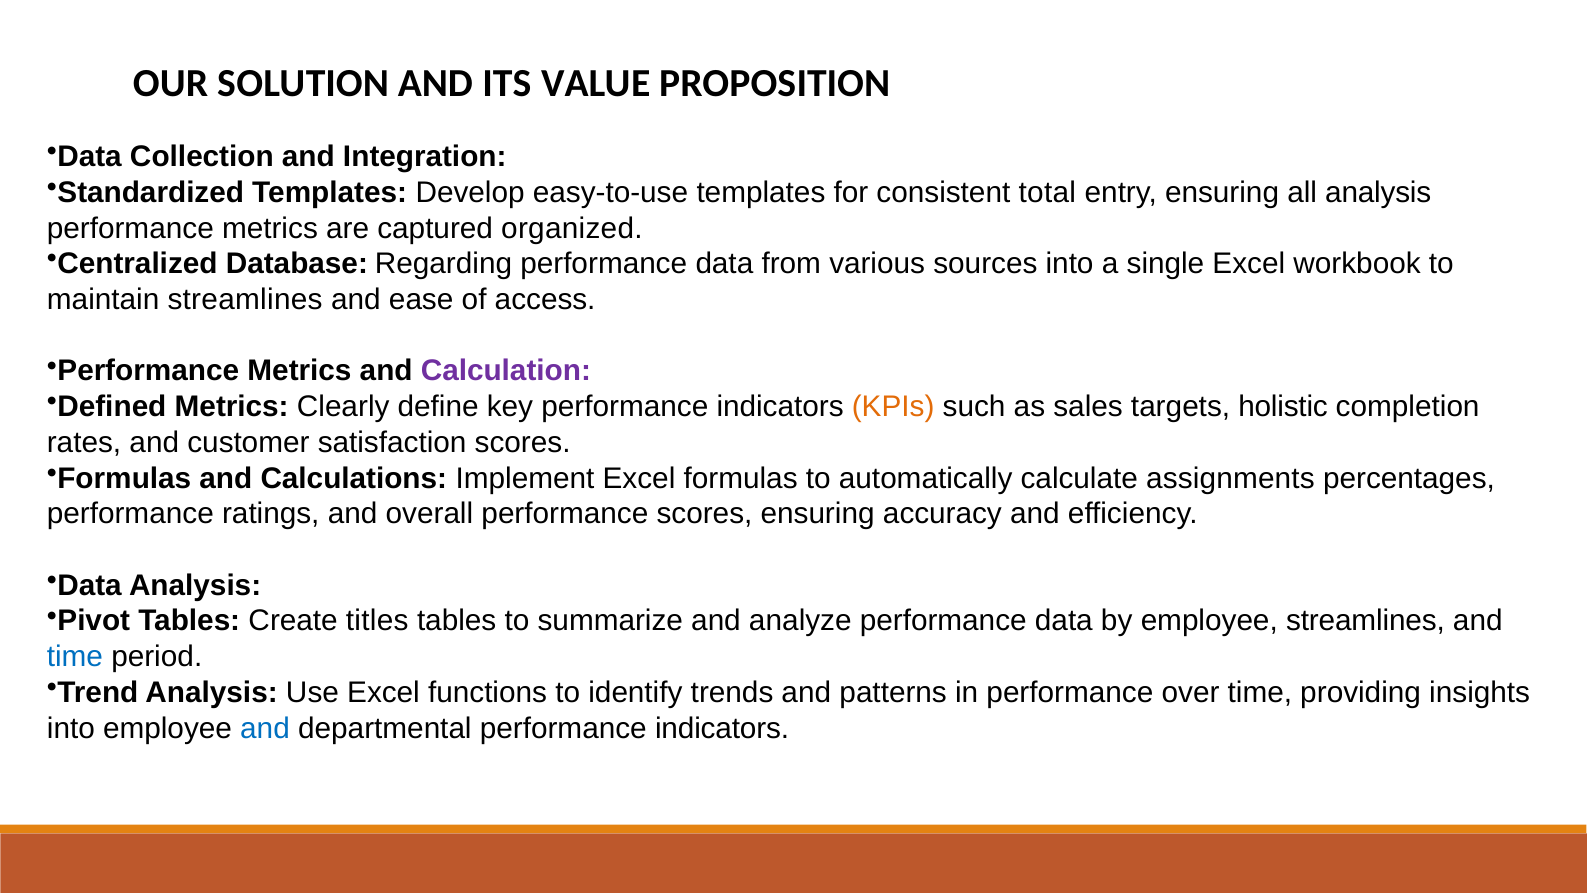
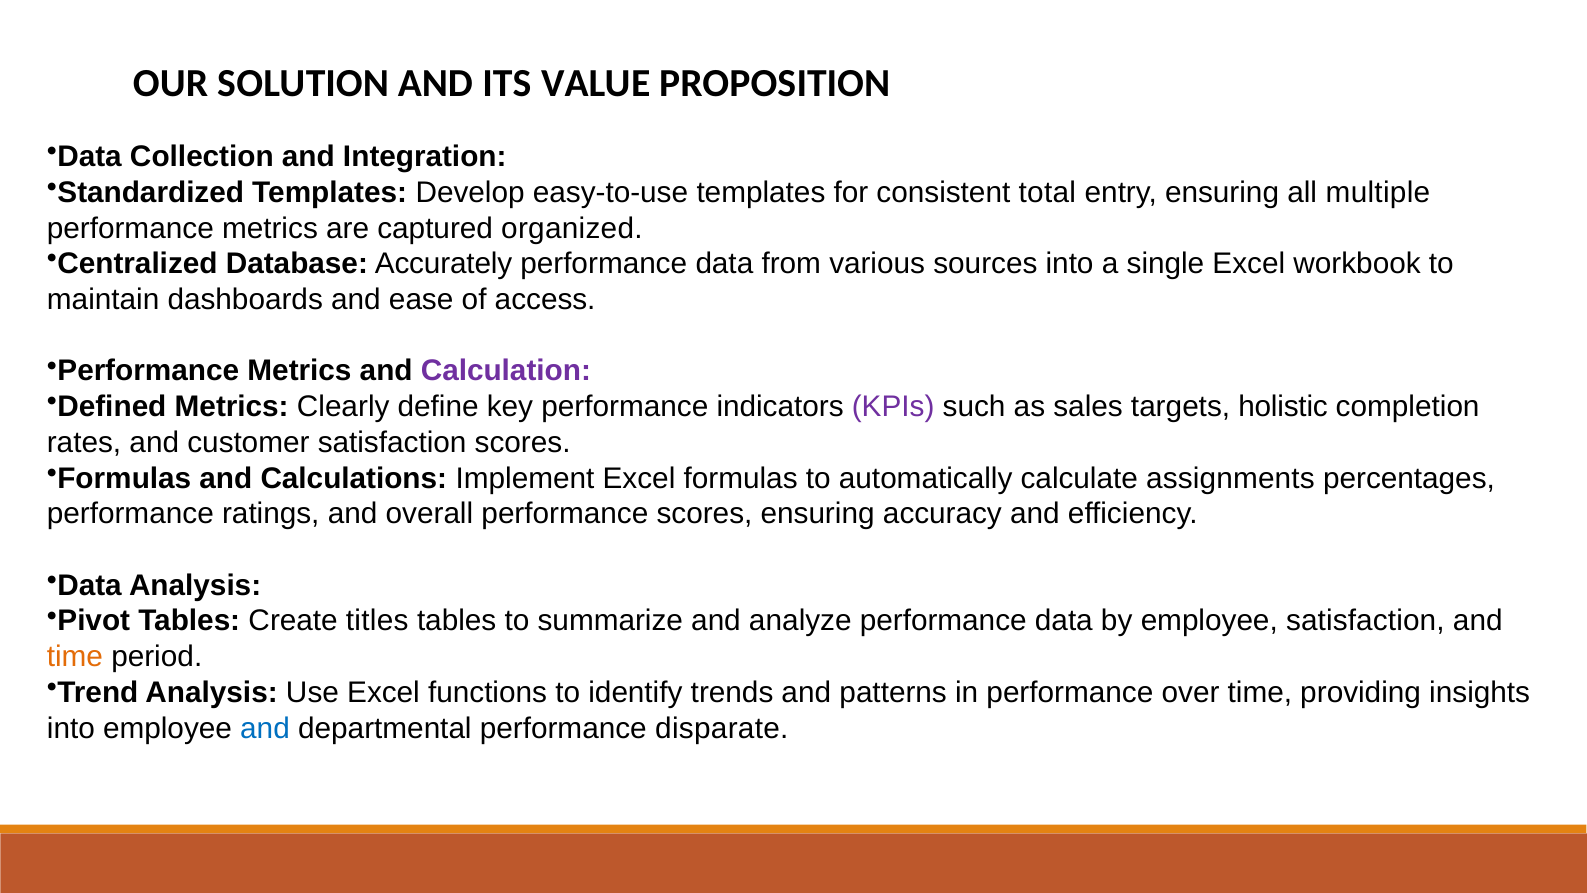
all analysis: analysis -> multiple
Regarding: Regarding -> Accurately
maintain streamlines: streamlines -> dashboards
KPIs colour: orange -> purple
employee streamlines: streamlines -> satisfaction
time at (75, 657) colour: blue -> orange
departmental performance indicators: indicators -> disparate
